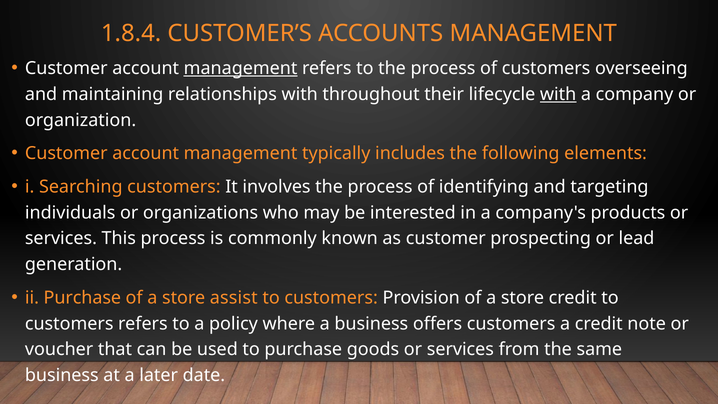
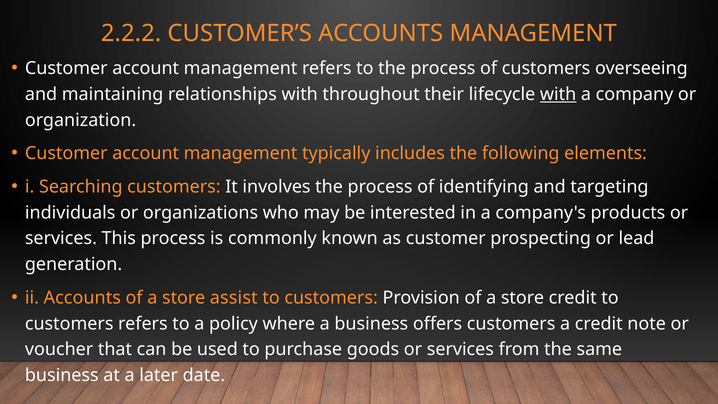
1.8.4: 1.8.4 -> 2.2.2
management at (241, 68) underline: present -> none
ii Purchase: Purchase -> Accounts
